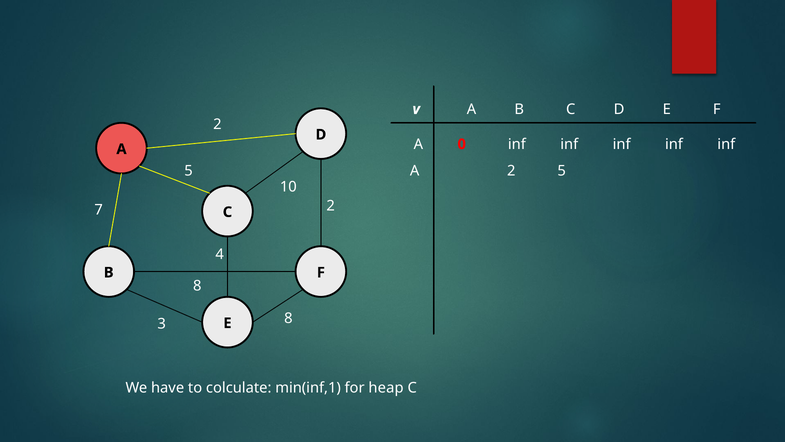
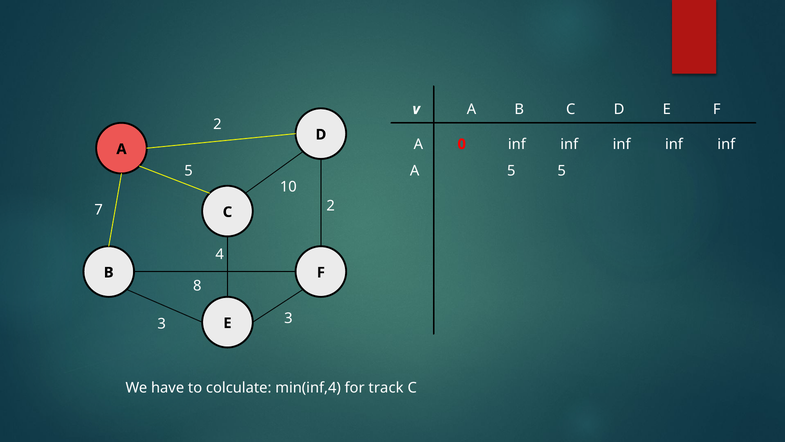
A 2: 2 -> 5
3 8: 8 -> 3
min(inf,1: min(inf,1 -> min(inf,4
heap: heap -> track
